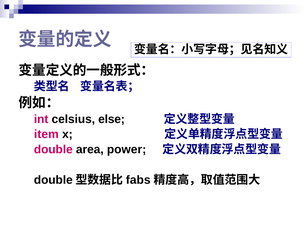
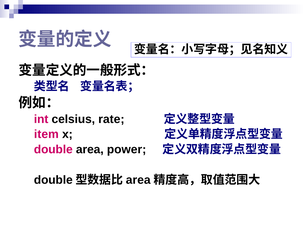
else: else -> rate
fabs at (138, 180): fabs -> area
